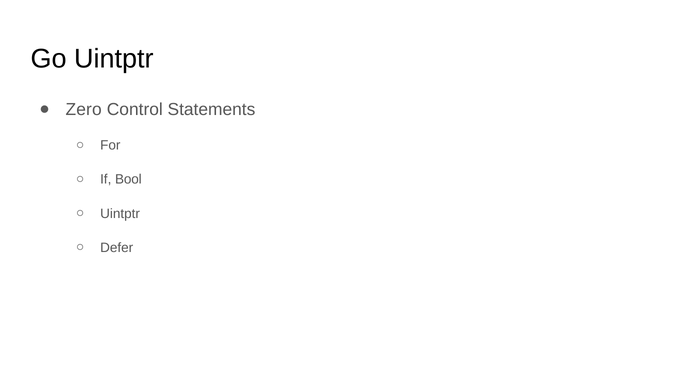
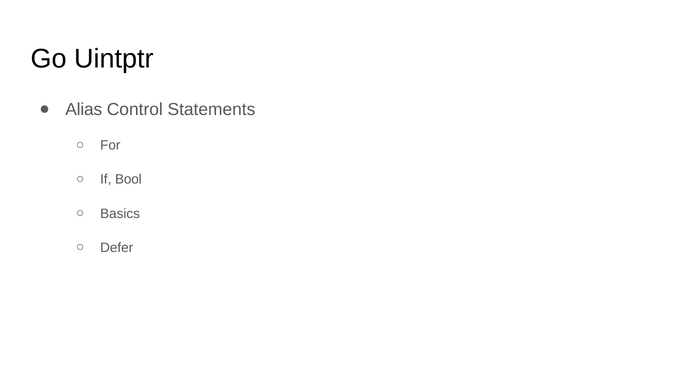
Zero: Zero -> Alias
Uintptr at (120, 214): Uintptr -> Basics
